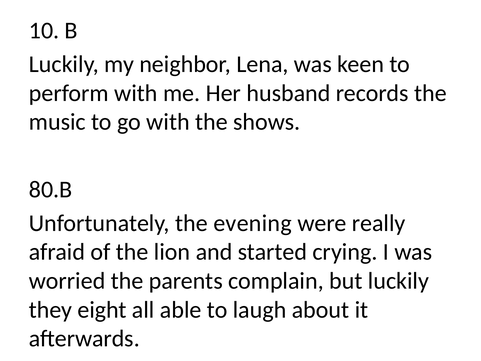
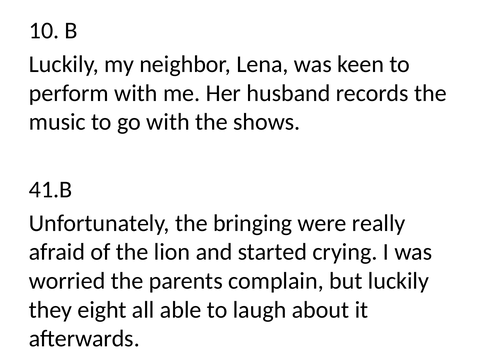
80.B: 80.B -> 41.B
evening: evening -> bringing
